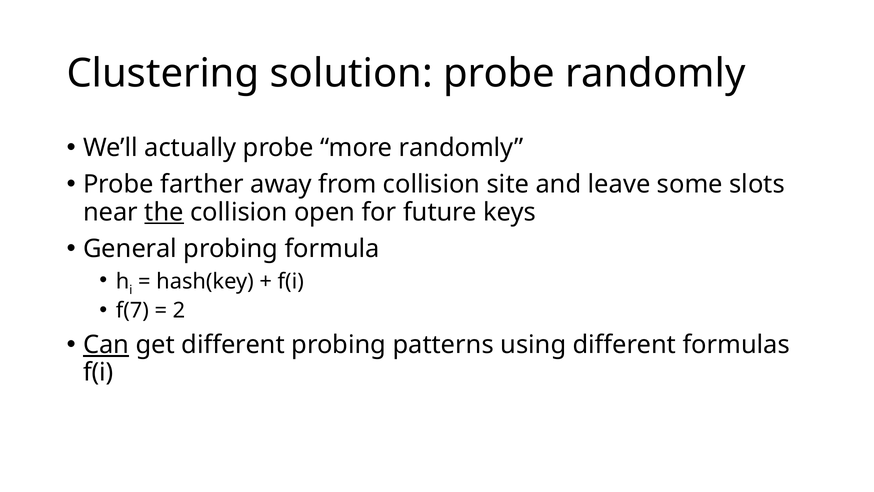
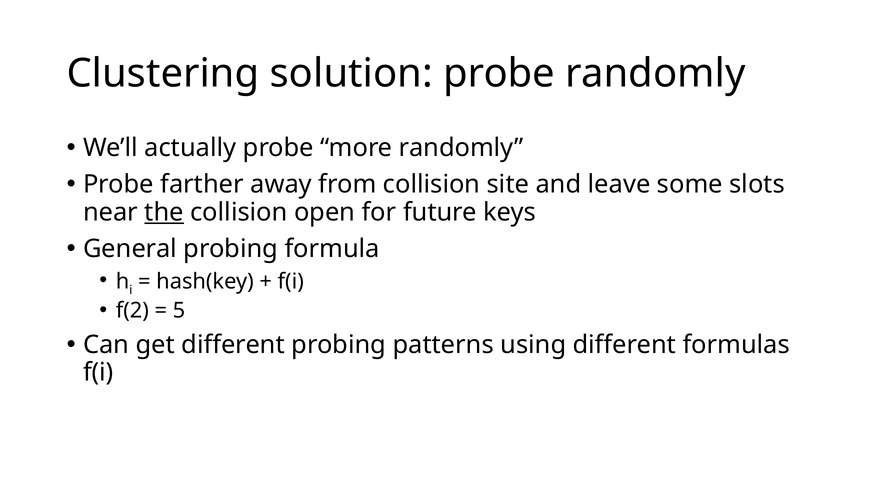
f(7: f(7 -> f(2
2: 2 -> 5
Can underline: present -> none
